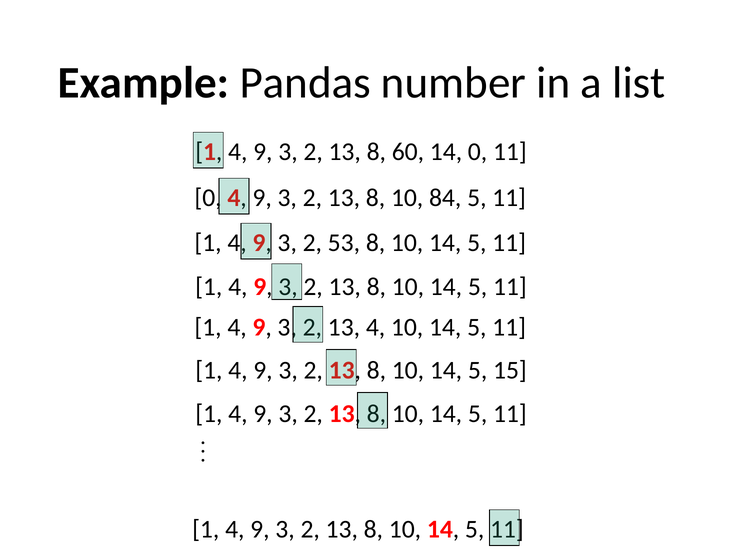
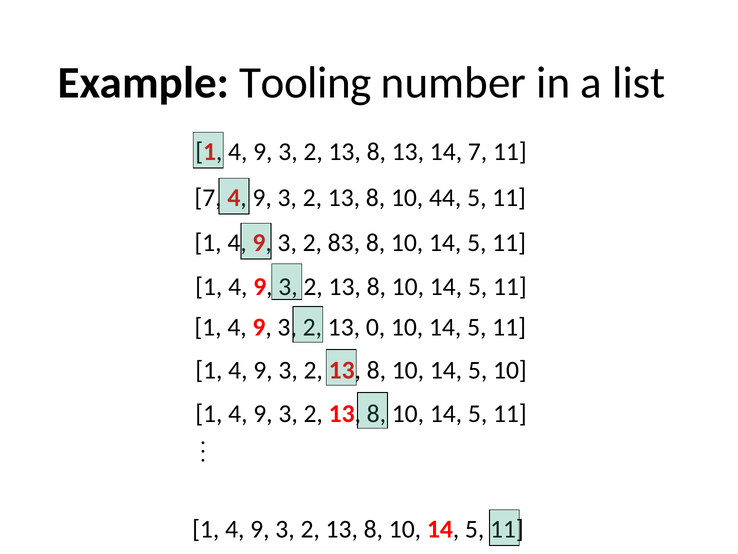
Pandas: Pandas -> Tooling
8 60: 60 -> 13
14 0: 0 -> 7
0 at (208, 198): 0 -> 7
84: 84 -> 44
53: 53 -> 83
13 4: 4 -> 0
5 15: 15 -> 10
